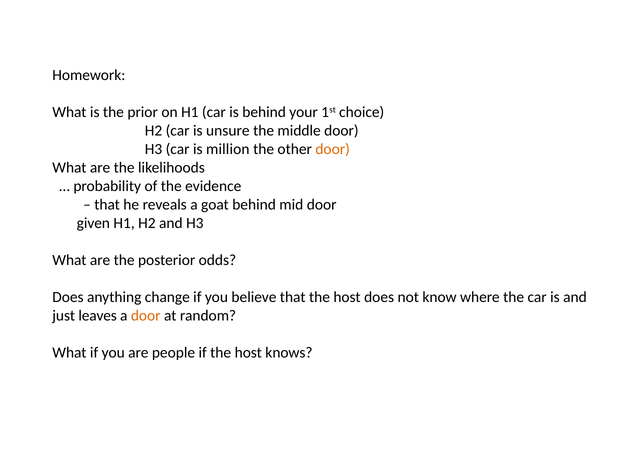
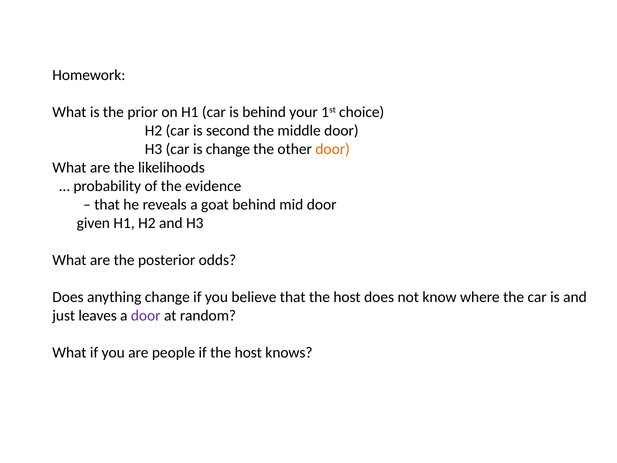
unsure: unsure -> second
is million: million -> change
door at (146, 316) colour: orange -> purple
